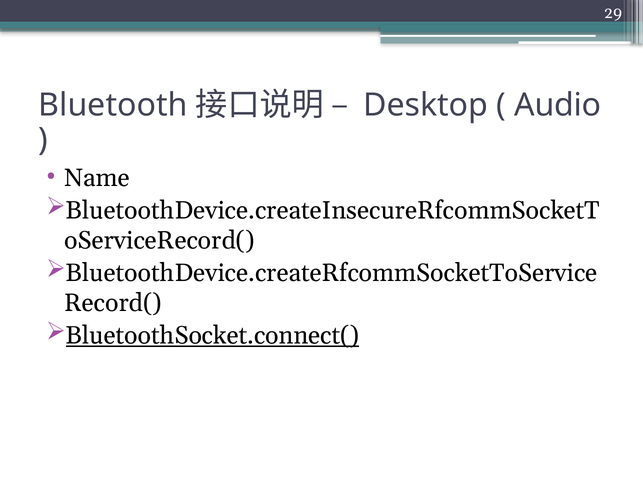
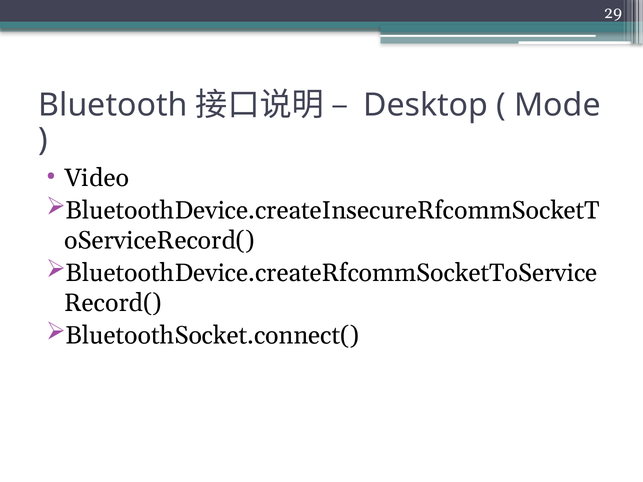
Audio: Audio -> Mode
Name: Name -> Video
BluetoothSocket.connect( underline: present -> none
